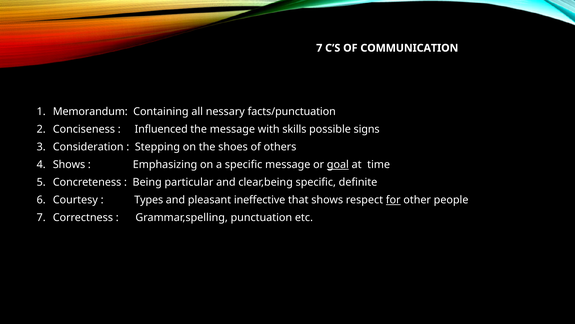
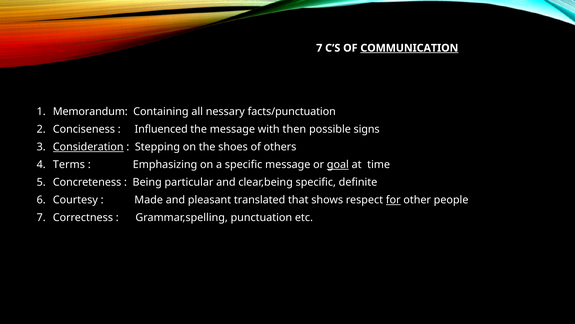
COMMUNICATION underline: none -> present
skills: skills -> then
Consideration underline: none -> present
Shows at (69, 164): Shows -> Terms
Types: Types -> Made
ineffective: ineffective -> translated
